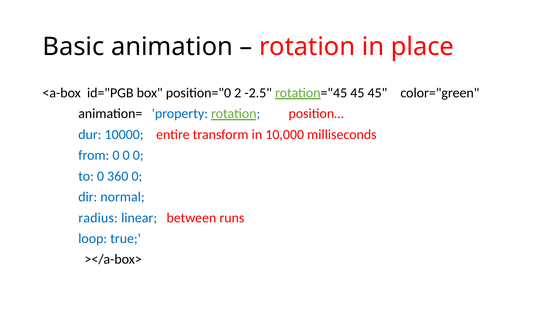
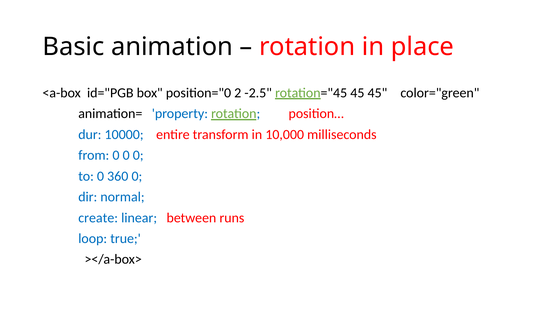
radius: radius -> create
